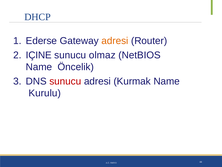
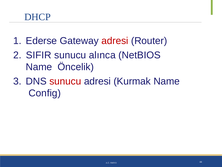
adresi at (115, 41) colour: orange -> red
IÇINE: IÇINE -> SIFIR
olmaz: olmaz -> alınca
Kurulu: Kurulu -> Config
